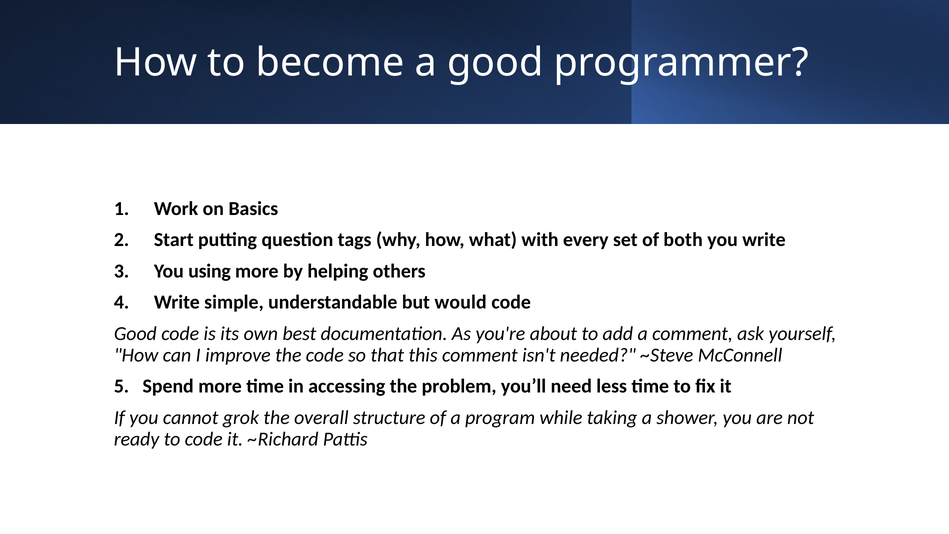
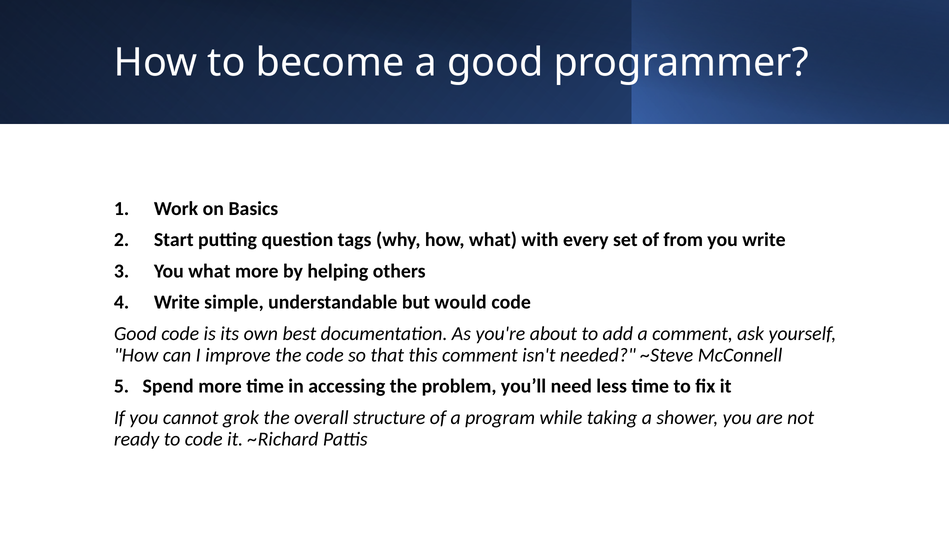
both: both -> from
You using: using -> what
